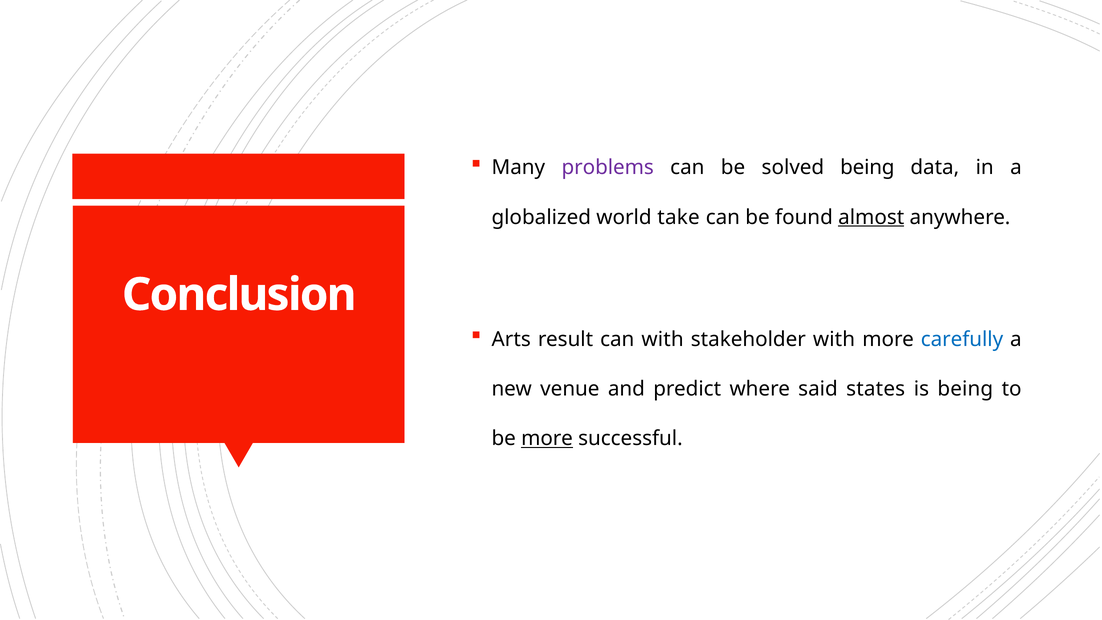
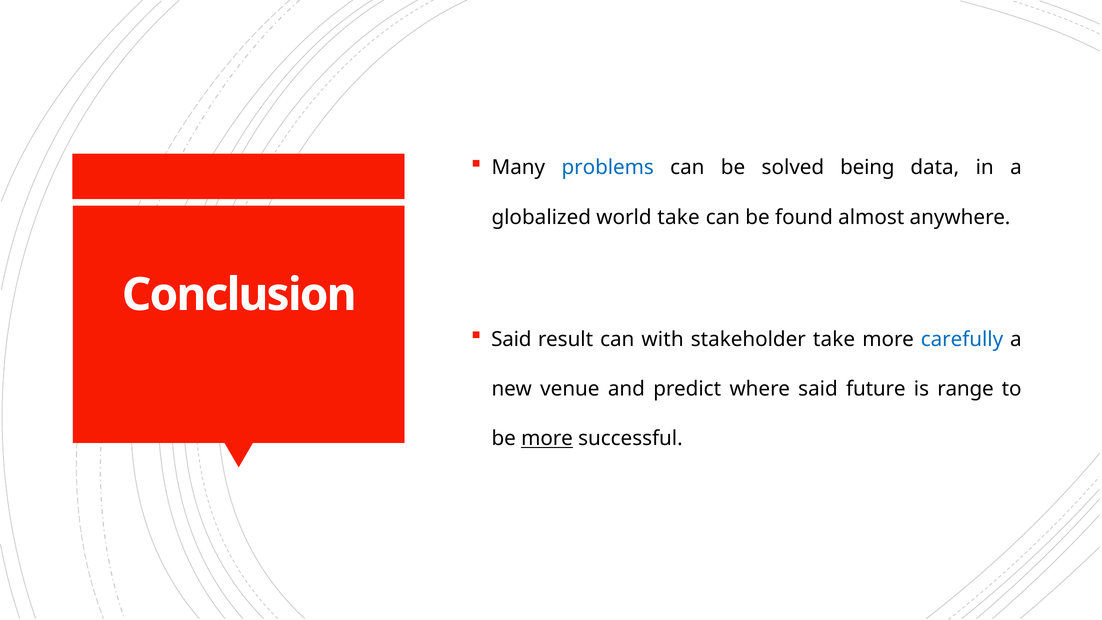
problems colour: purple -> blue
almost underline: present -> none
Arts at (511, 339): Arts -> Said
stakeholder with: with -> take
states: states -> future
is being: being -> range
